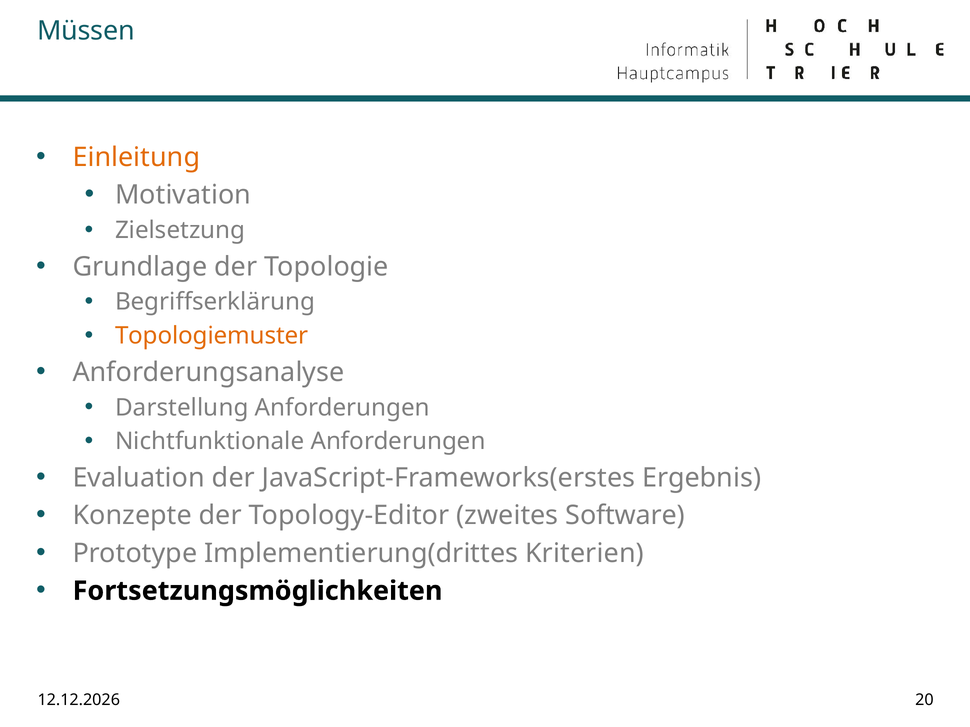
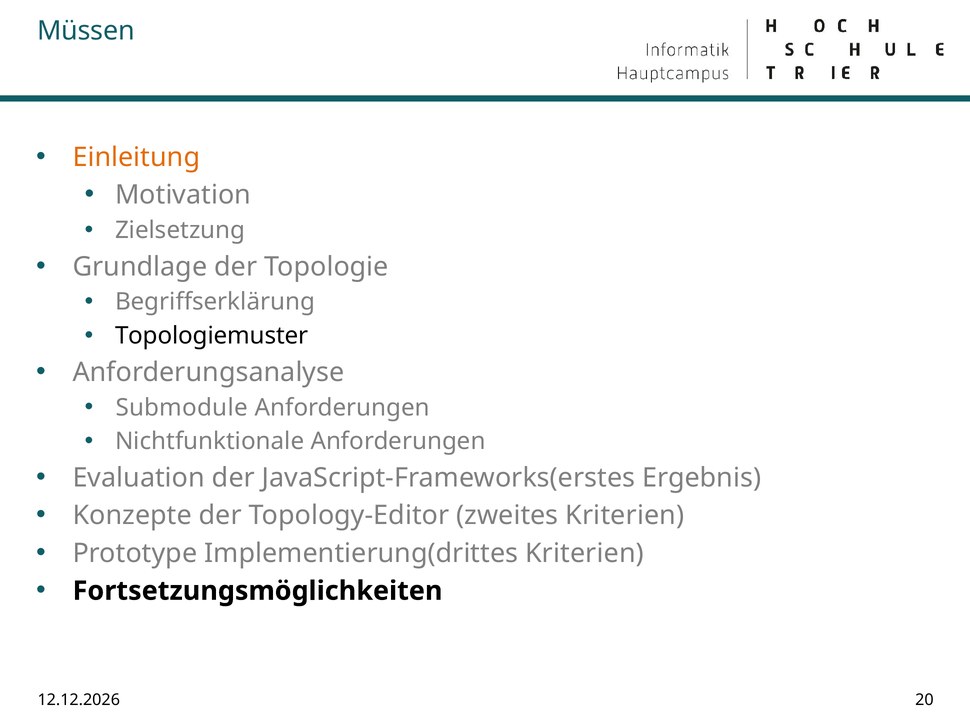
Topologiemuster colour: orange -> black
Darstellung: Darstellung -> Submodule
zweites Software: Software -> Kriterien
